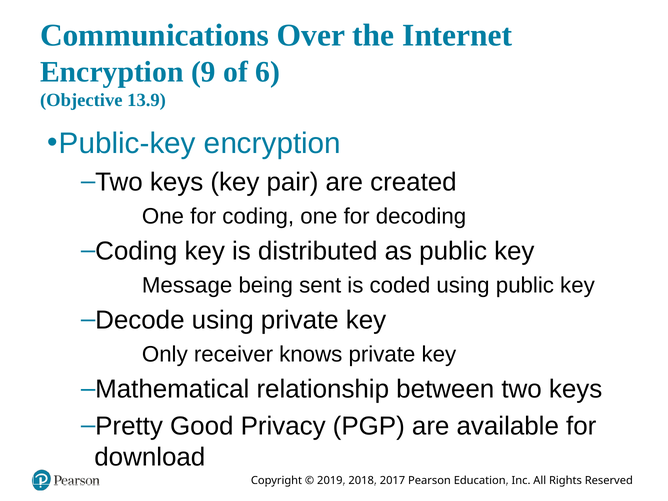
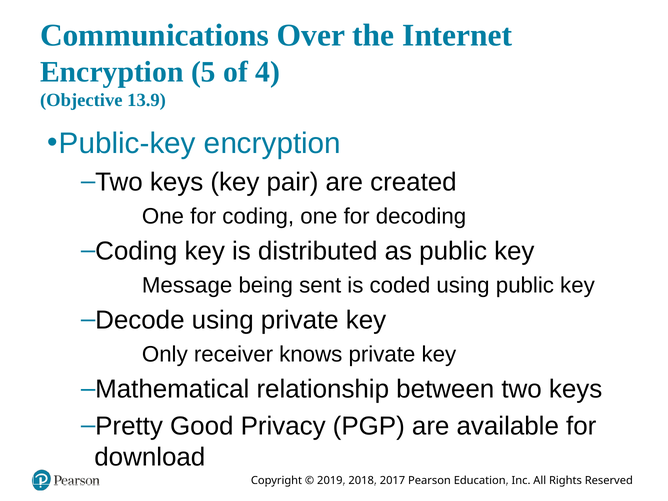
9: 9 -> 5
6: 6 -> 4
